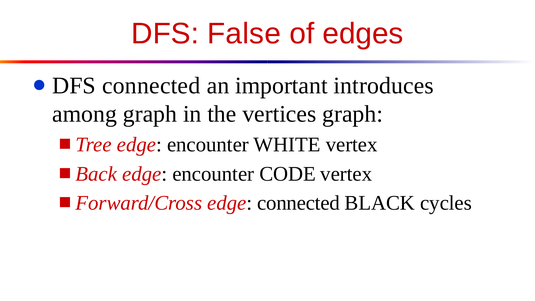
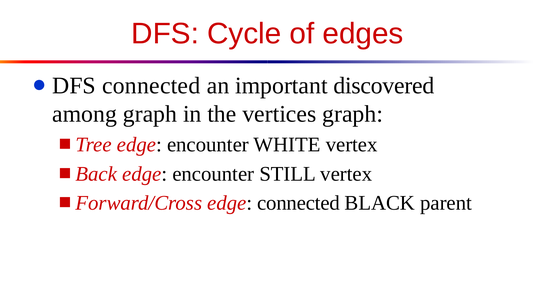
False: False -> Cycle
introduces: introduces -> discovered
CODE: CODE -> STILL
cycles: cycles -> parent
